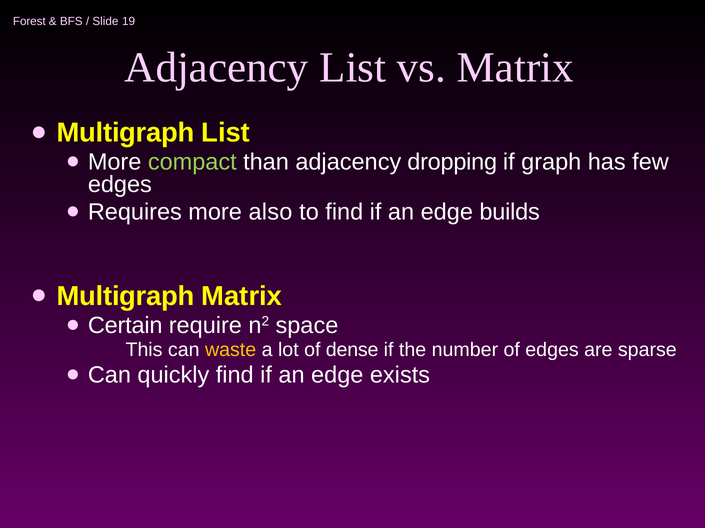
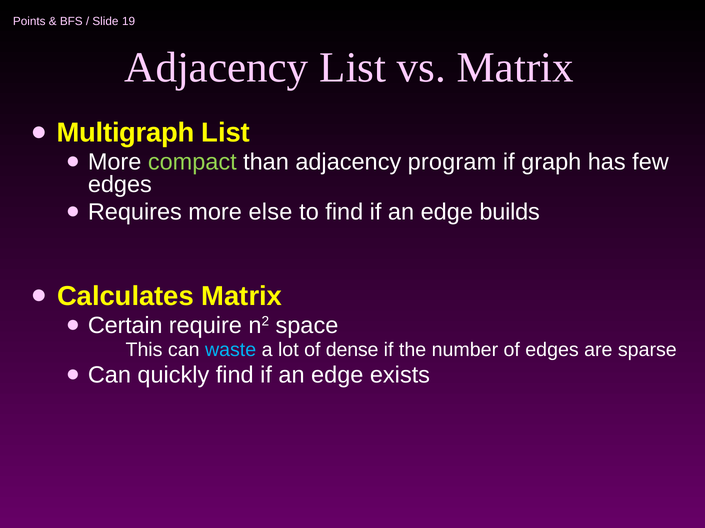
Forest: Forest -> Points
dropping: dropping -> program
also: also -> else
Multigraph at (126, 296): Multigraph -> Calculates
waste colour: yellow -> light blue
